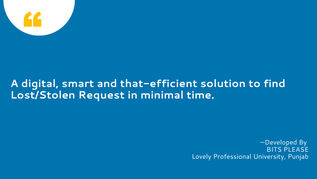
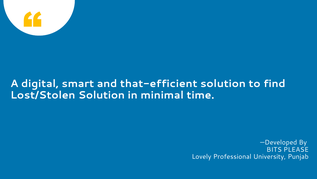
Lost/Stolen Request: Request -> Solution
